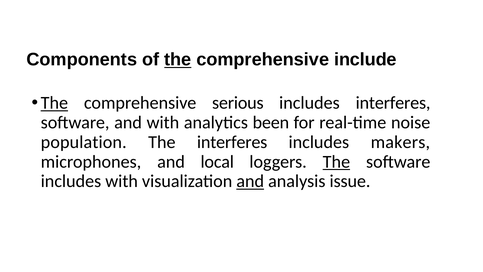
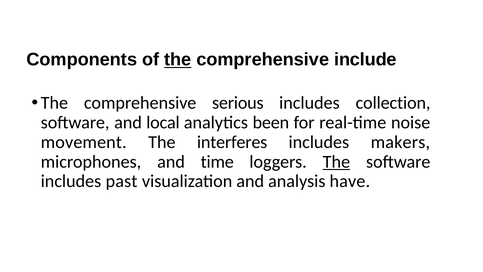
The at (54, 103) underline: present -> none
includes interferes: interferes -> collection
and with: with -> local
population: population -> movement
local: local -> time
includes with: with -> past
and at (250, 181) underline: present -> none
issue: issue -> have
